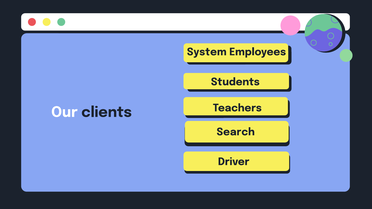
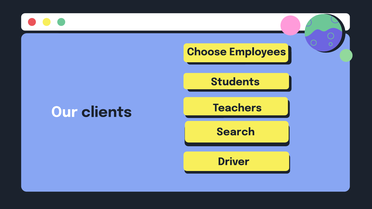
System: System -> Choose
